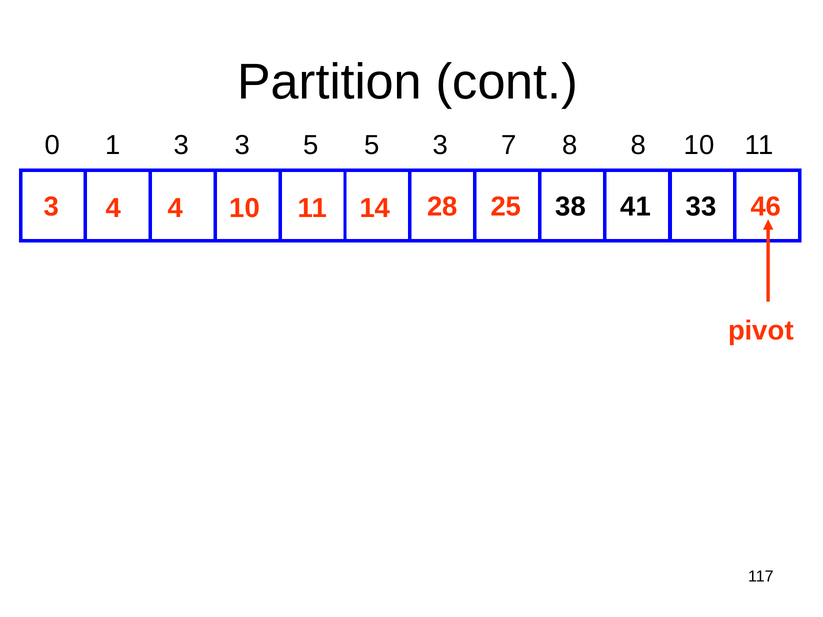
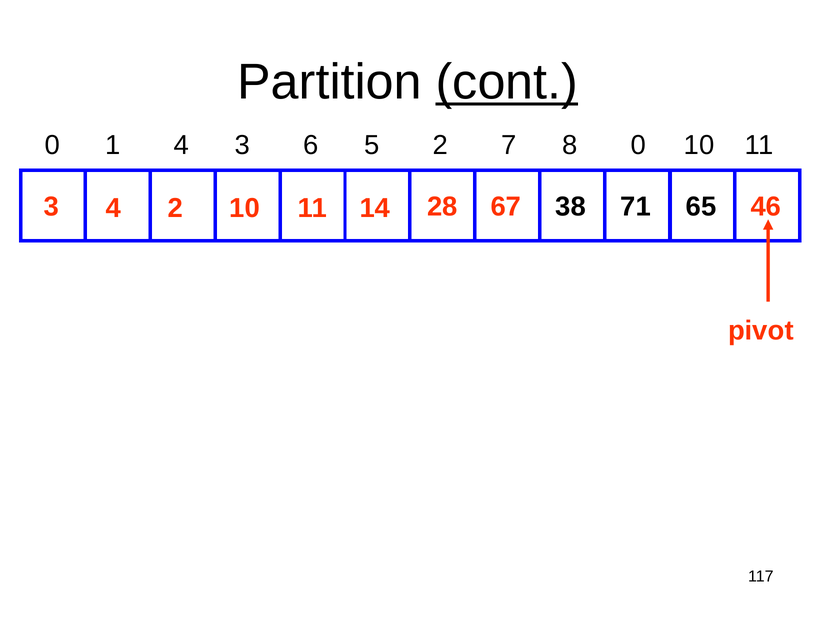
cont underline: none -> present
1 3: 3 -> 4
3 5: 5 -> 6
5 3: 3 -> 2
8 8: 8 -> 0
3 4: 4 -> 2
25: 25 -> 67
41: 41 -> 71
33: 33 -> 65
